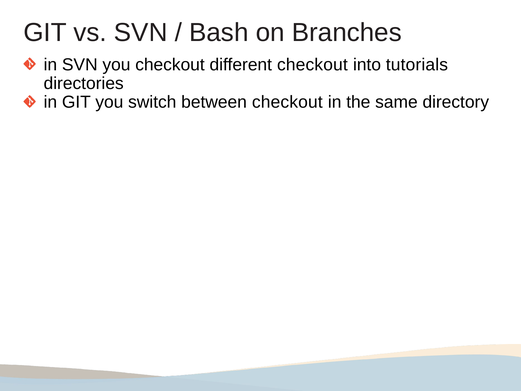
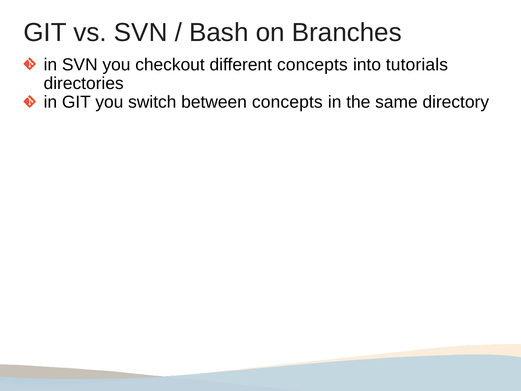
different checkout: checkout -> concepts
between checkout: checkout -> concepts
